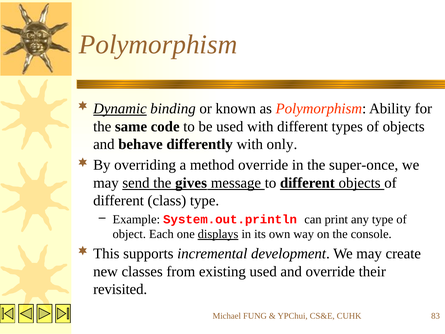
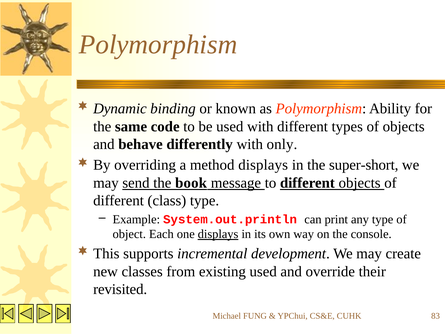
Dynamic underline: present -> none
method override: override -> displays
super-once: super-once -> super-short
gives: gives -> book
